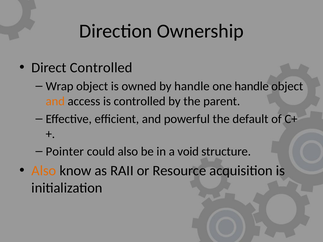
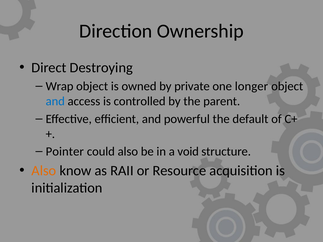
Direct Controlled: Controlled -> Destroying
by handle: handle -> private
one handle: handle -> longer
and at (55, 101) colour: orange -> blue
